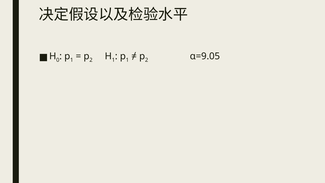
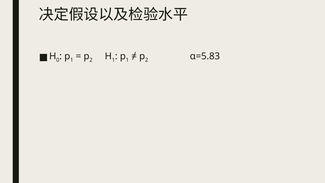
α=9.05: α=9.05 -> α=5.83
